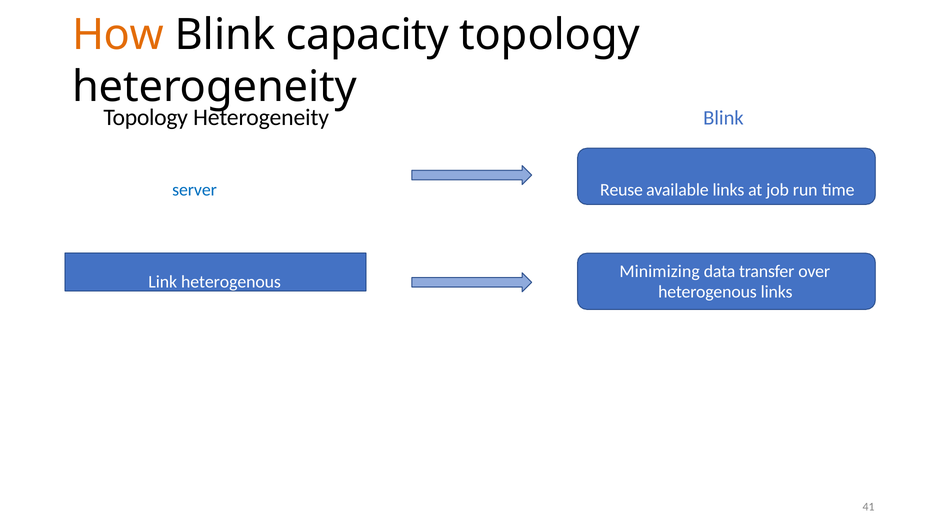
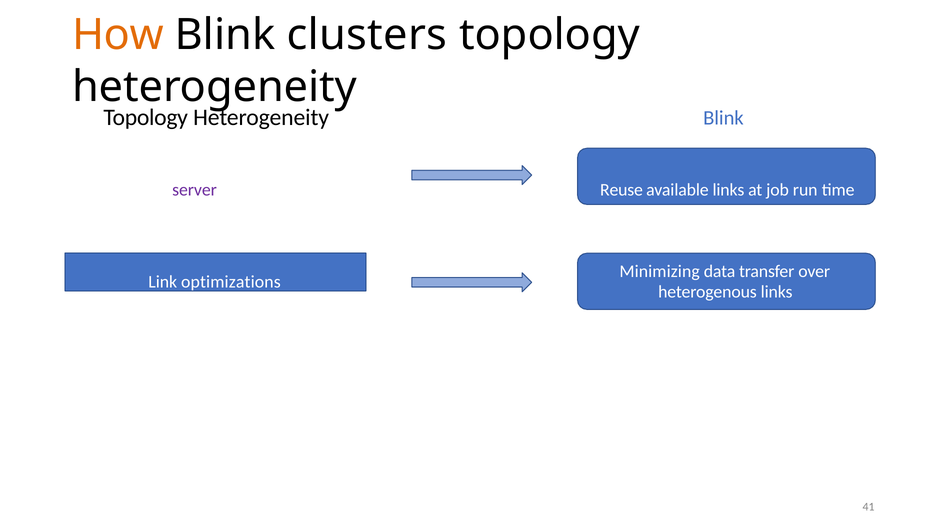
capacity: capacity -> clusters
server colour: blue -> purple
Link heterogenous: heterogenous -> optimizations
